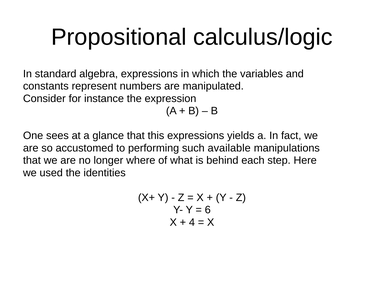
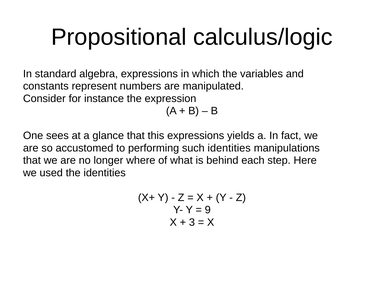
such available: available -> identities
6: 6 -> 9
4: 4 -> 3
